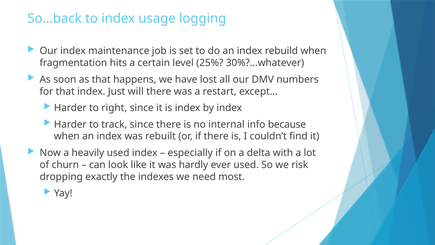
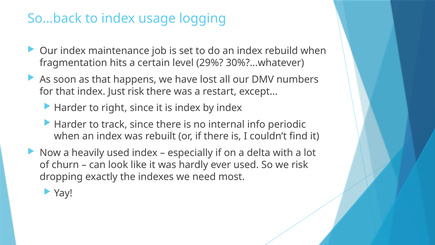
25%: 25% -> 29%
Just will: will -> risk
because: because -> periodic
